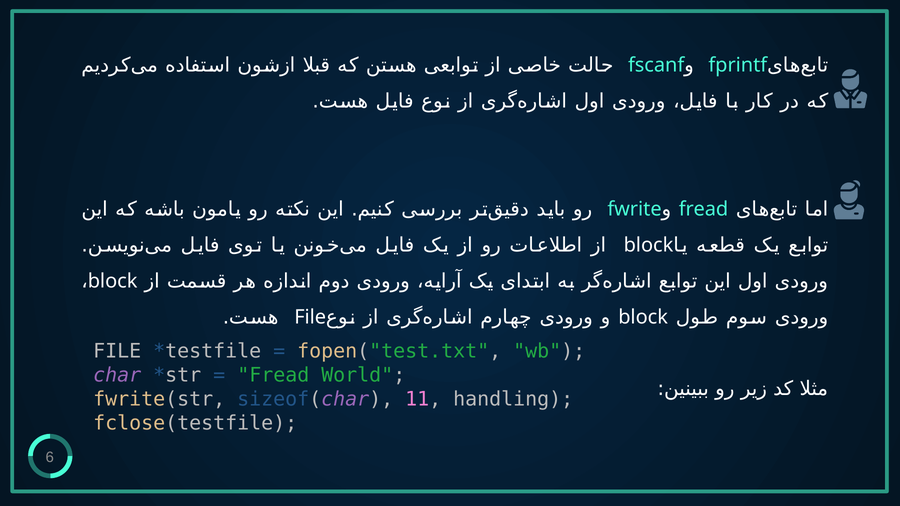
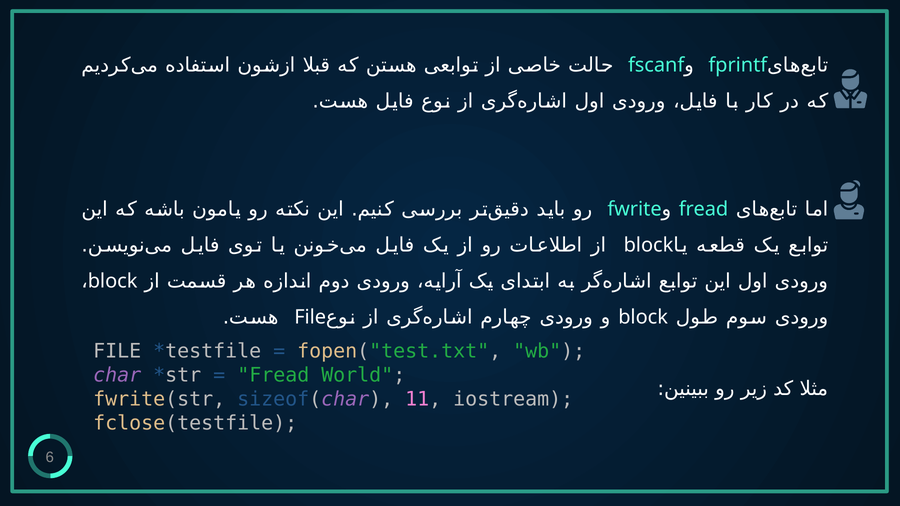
handling: handling -> iostream
